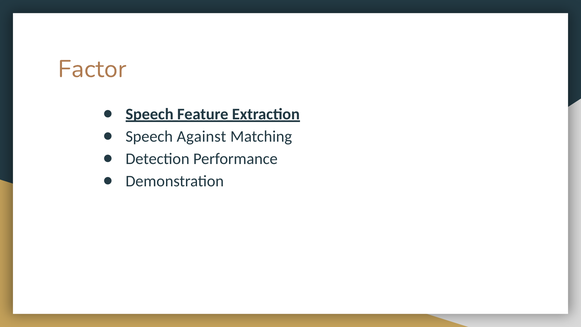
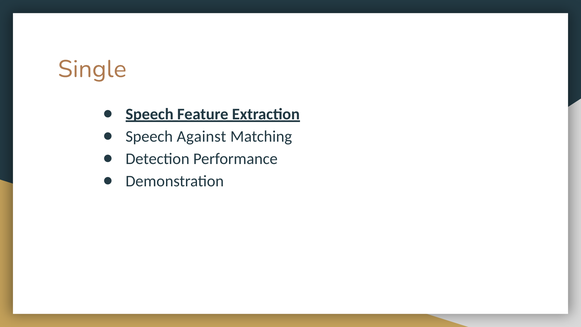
Factor: Factor -> Single
